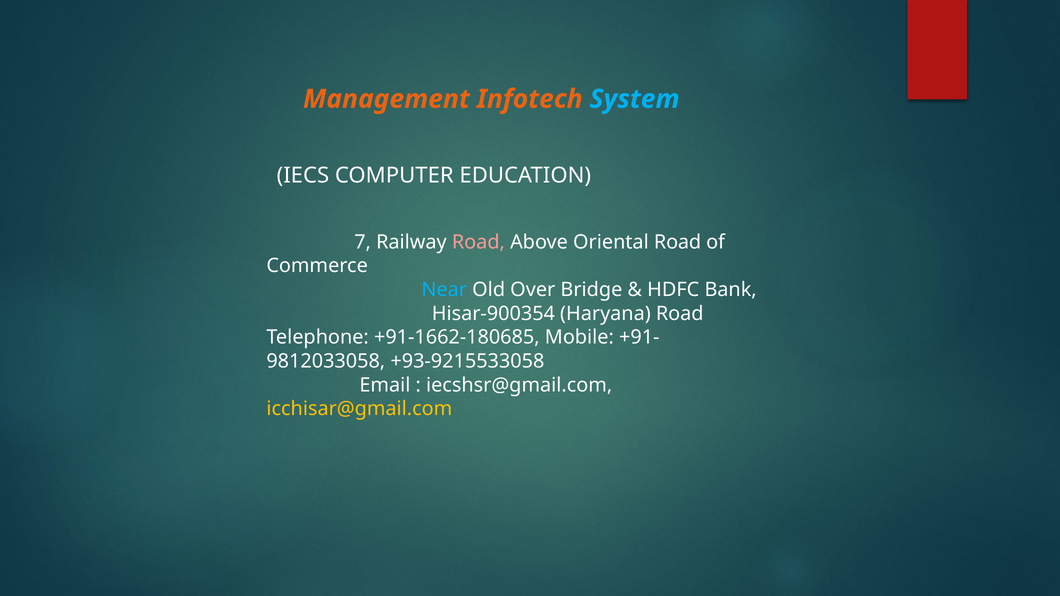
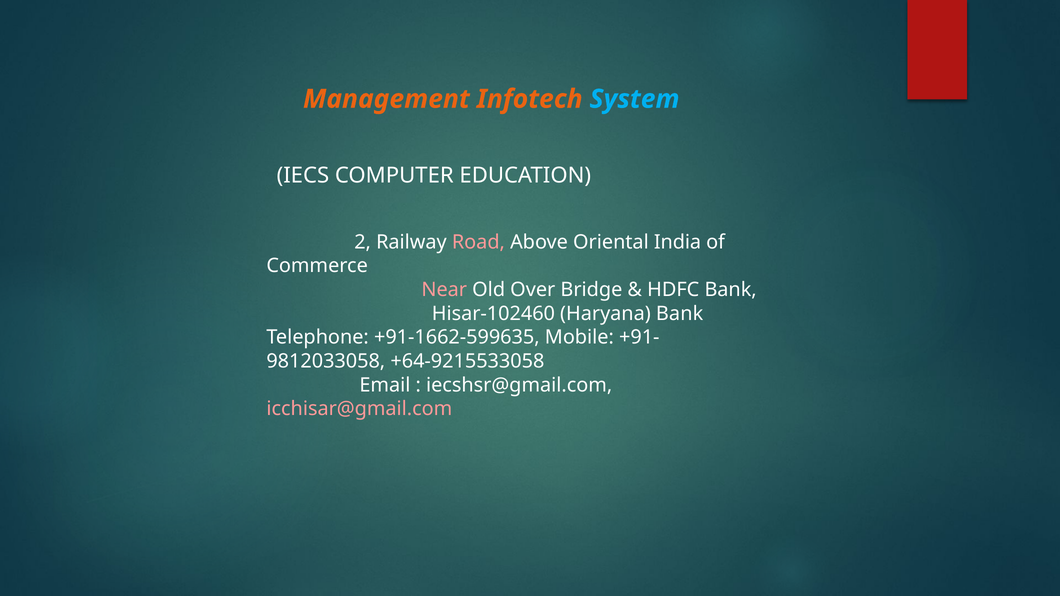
7: 7 -> 2
Oriental Road: Road -> India
Near colour: light blue -> pink
Hisar-900354: Hisar-900354 -> Hisar-102460
Haryana Road: Road -> Bank
+91-1662-180685: +91-1662-180685 -> +91-1662-599635
+93-9215533058: +93-9215533058 -> +64-9215533058
icchisar@gmail.com colour: yellow -> pink
